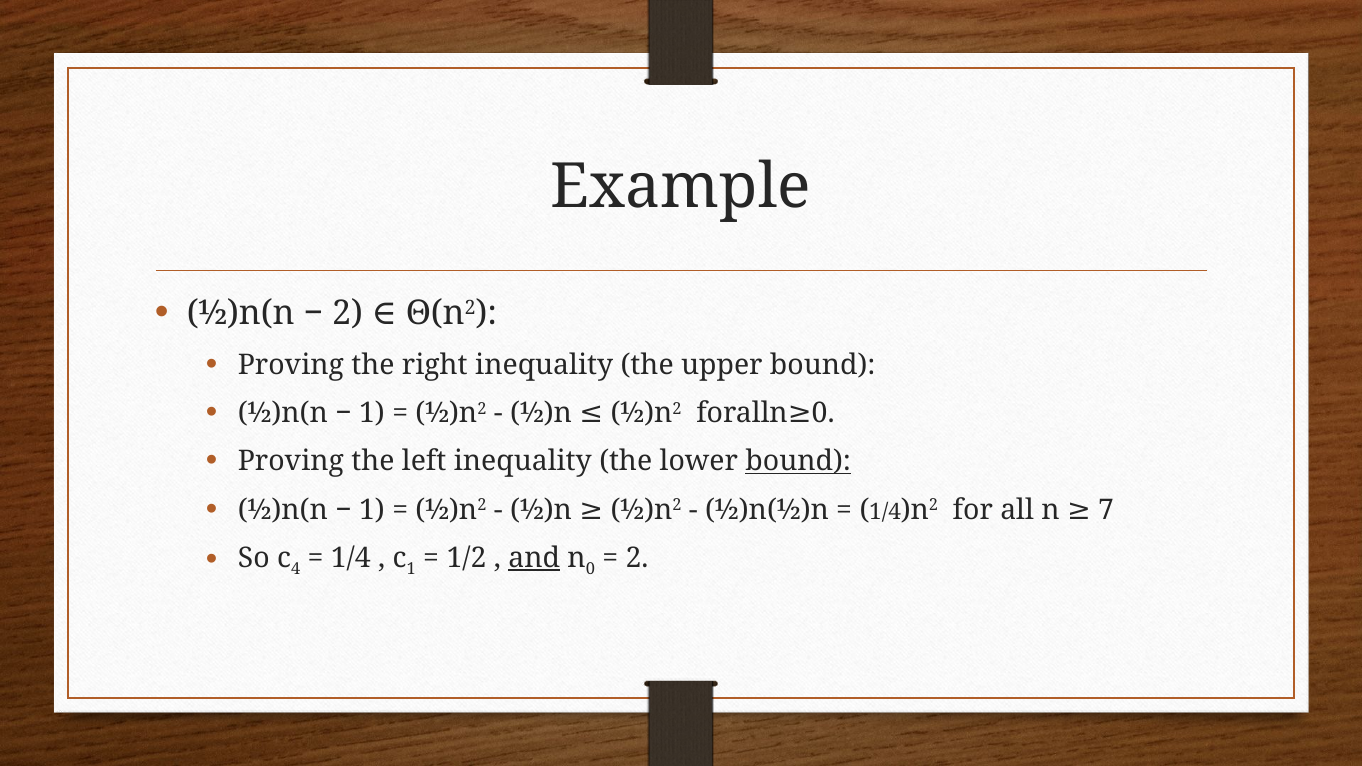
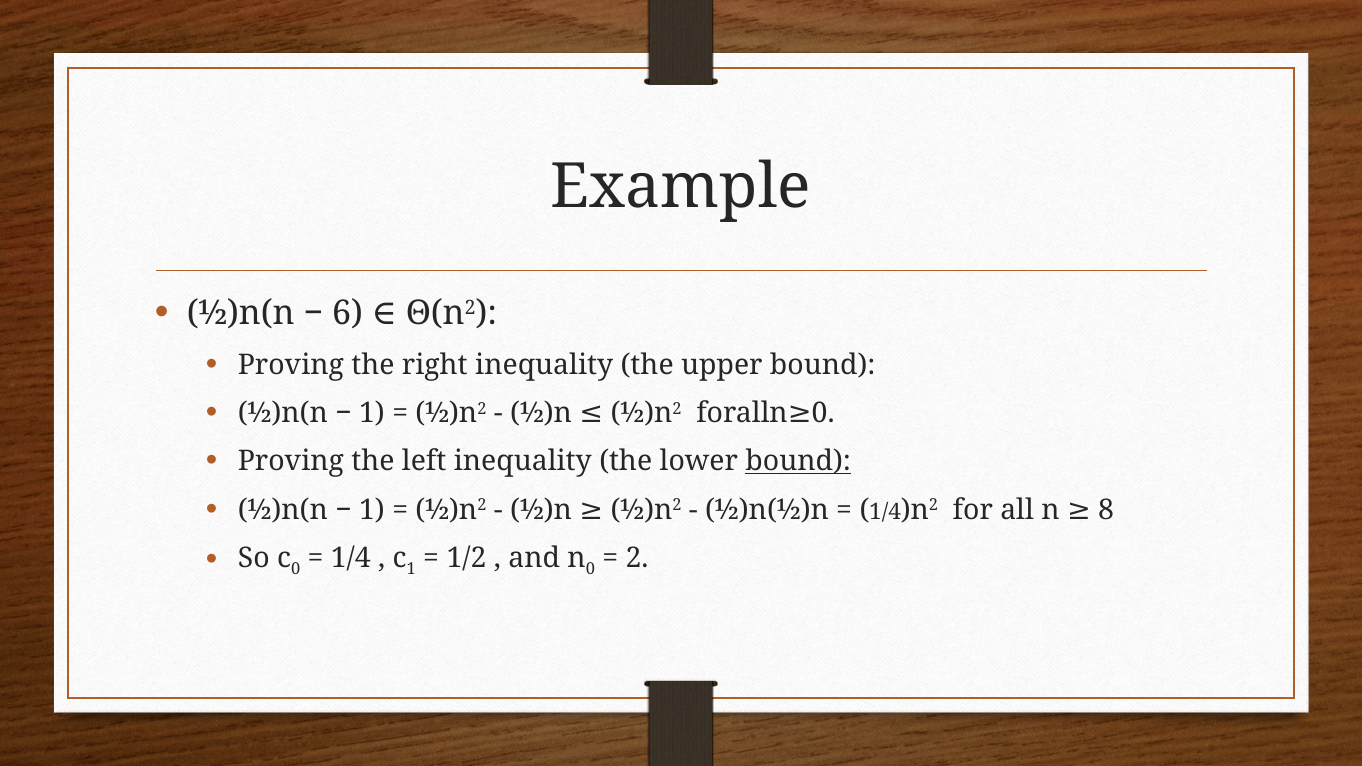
2 at (348, 314): 2 -> 6
7: 7 -> 8
4 at (296, 569): 4 -> 0
and underline: present -> none
